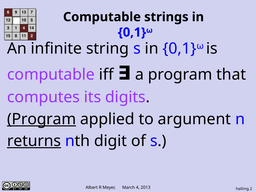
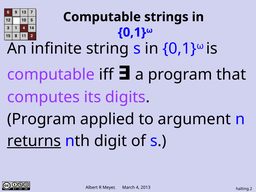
Program at (42, 119) underline: present -> none
